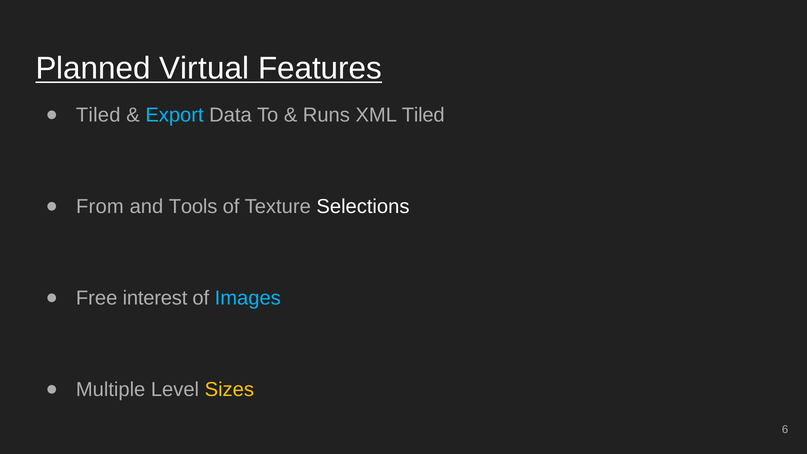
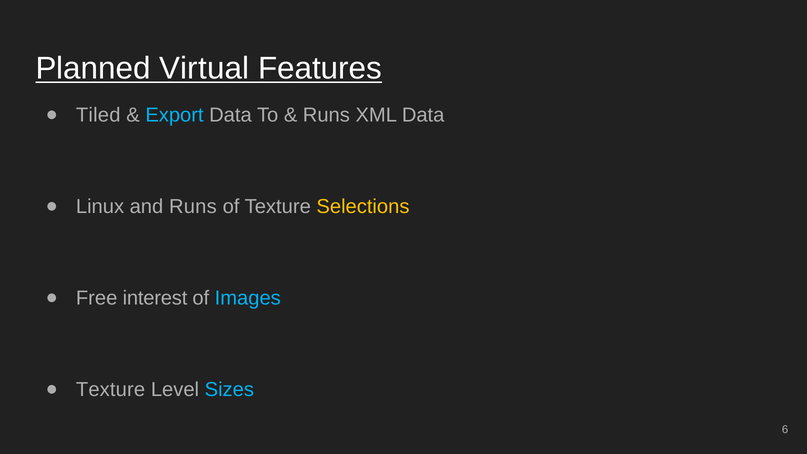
XML Tiled: Tiled -> Data
From: From -> Linux
and Tools: Tools -> Runs
Selections colour: white -> yellow
Multiple at (111, 390): Multiple -> Texture
Sizes colour: yellow -> light blue
